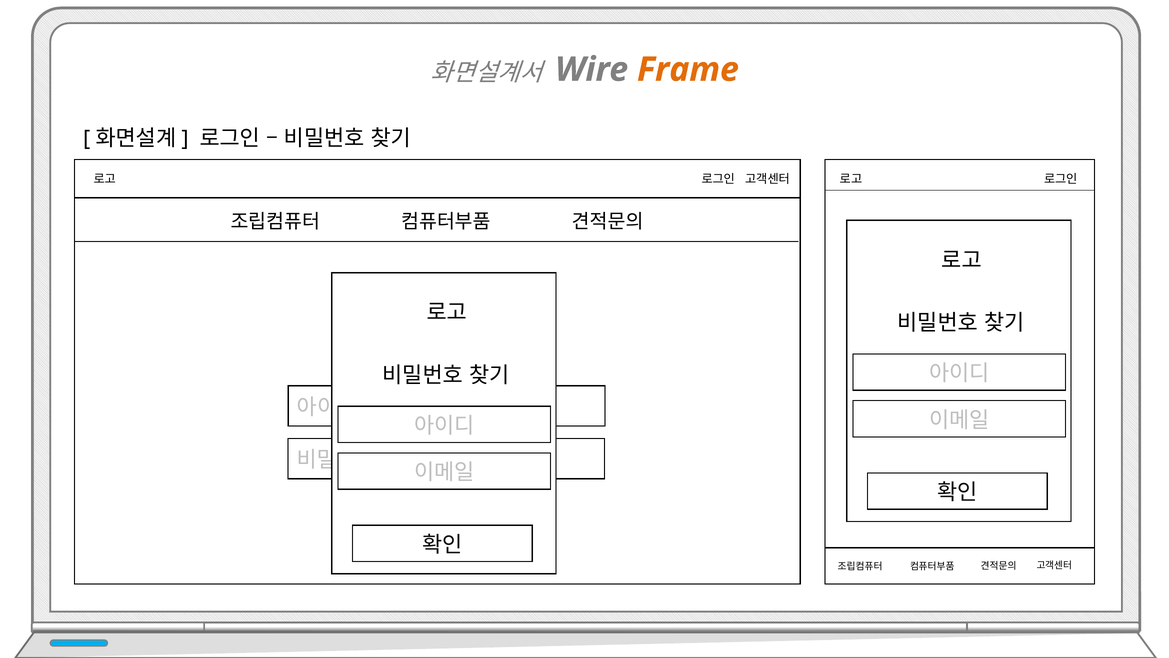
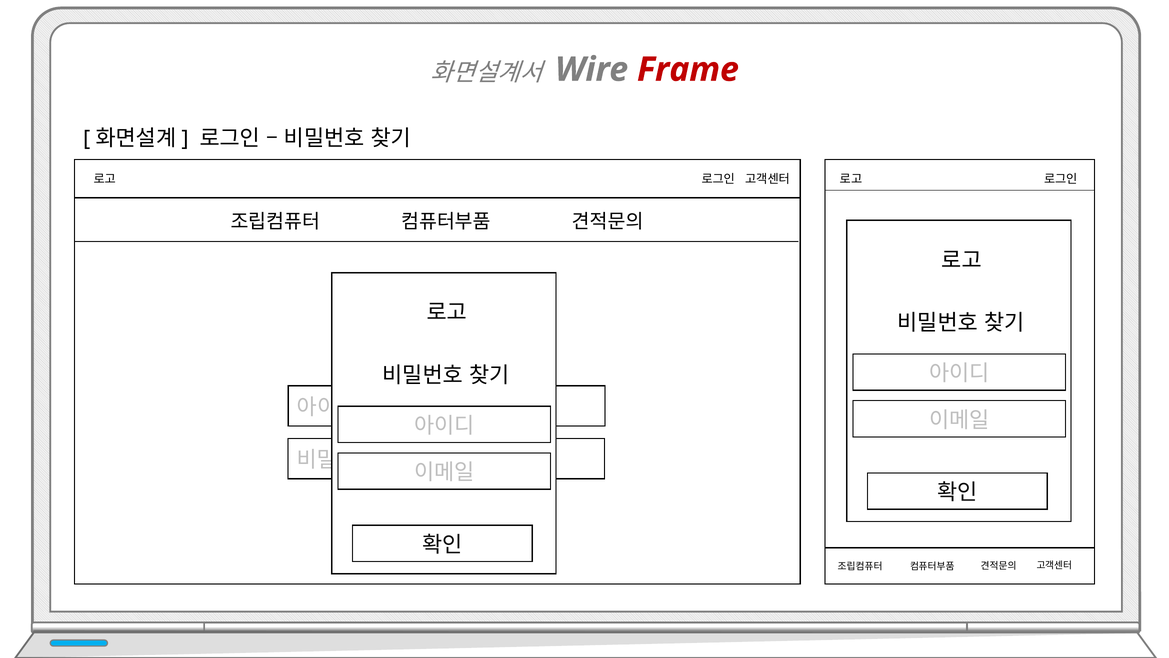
Frame colour: orange -> red
